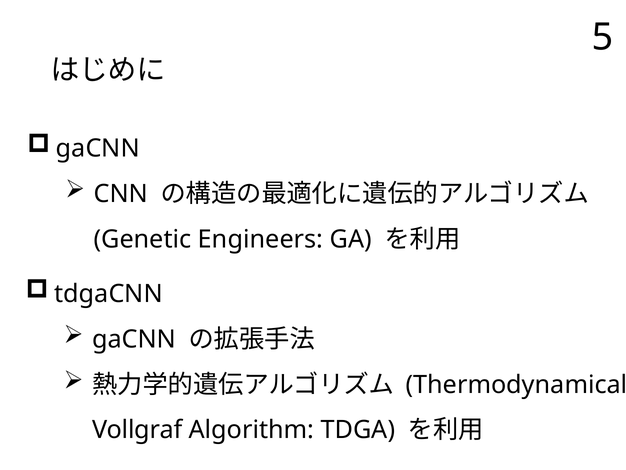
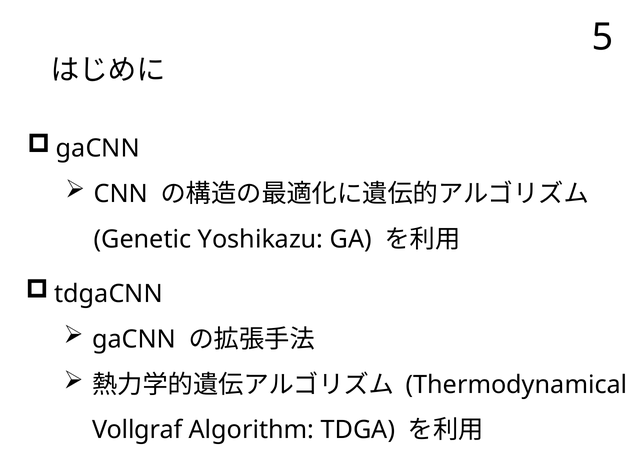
Engineers: Engineers -> Yoshikazu
